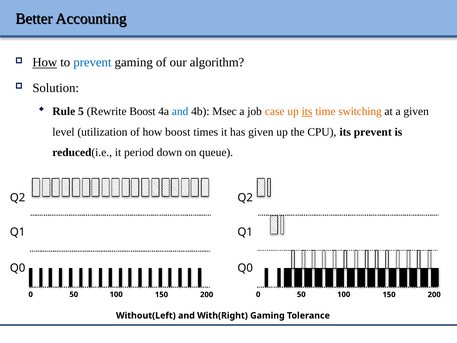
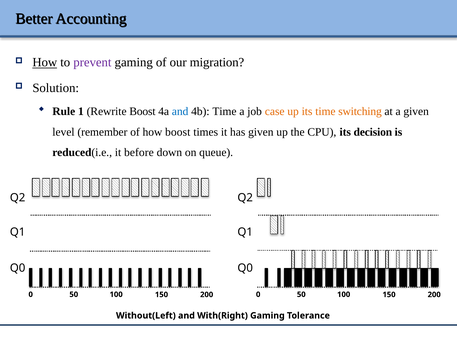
prevent at (92, 62) colour: blue -> purple
algorithm: algorithm -> migration
5: 5 -> 1
4b Msec: Msec -> Time
its at (307, 111) underline: present -> none
utilization: utilization -> remember
its prevent: prevent -> decision
period: period -> before
